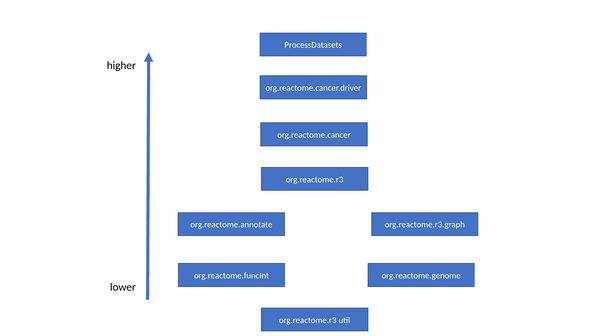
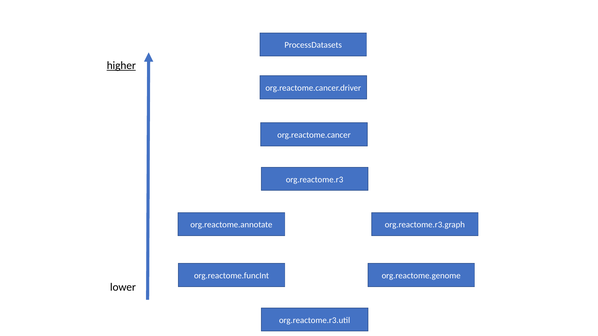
higher underline: none -> present
